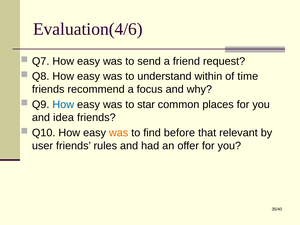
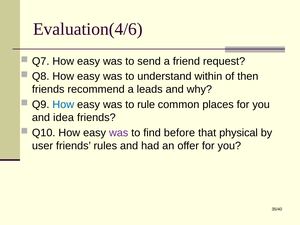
time: time -> then
focus: focus -> leads
star: star -> rule
was at (119, 133) colour: orange -> purple
relevant: relevant -> physical
